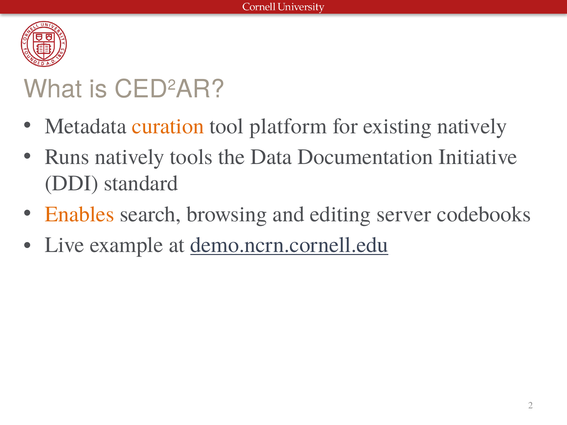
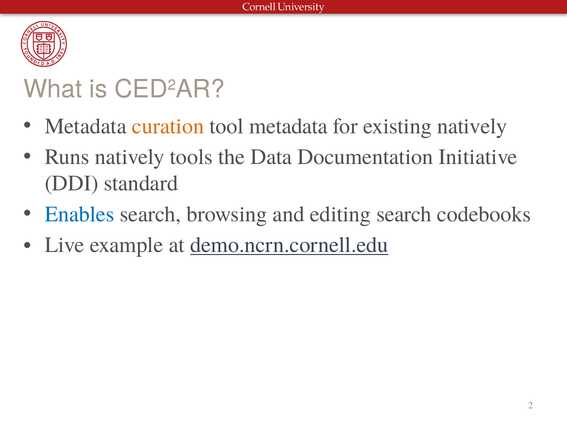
tool platform: platform -> metadata
Enables colour: orange -> blue
editing server: server -> search
